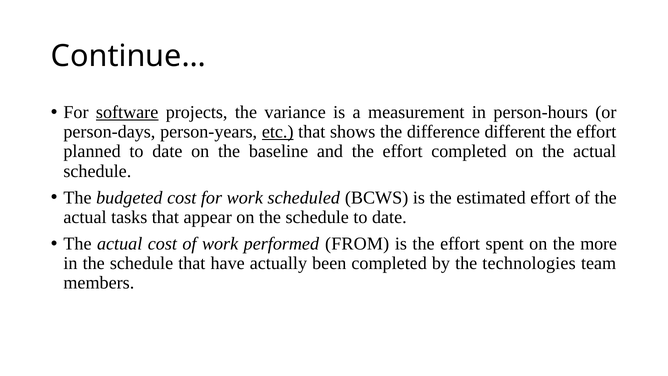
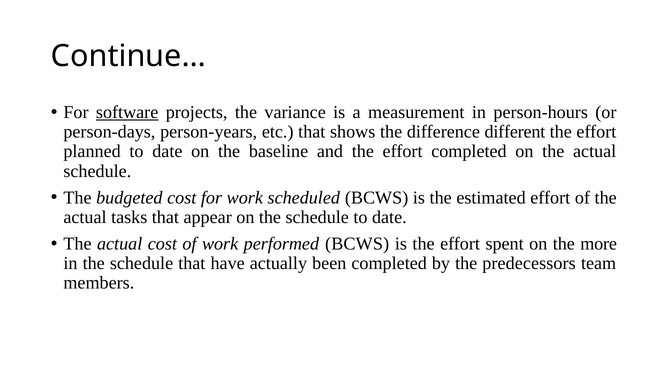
etc underline: present -> none
performed FROM: FROM -> BCWS
technologies: technologies -> predecessors
